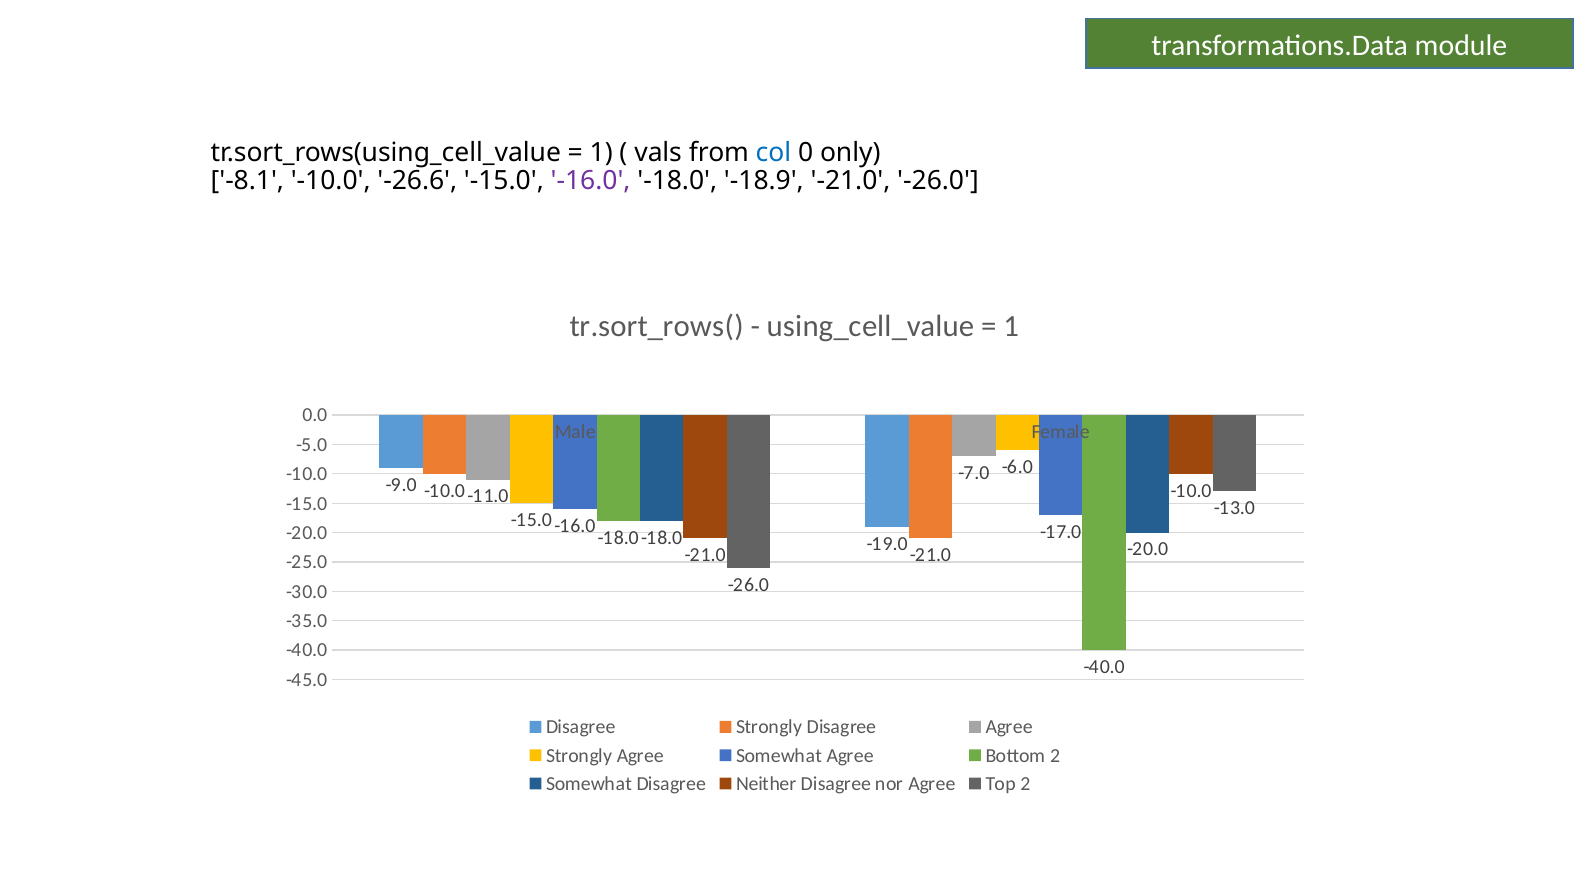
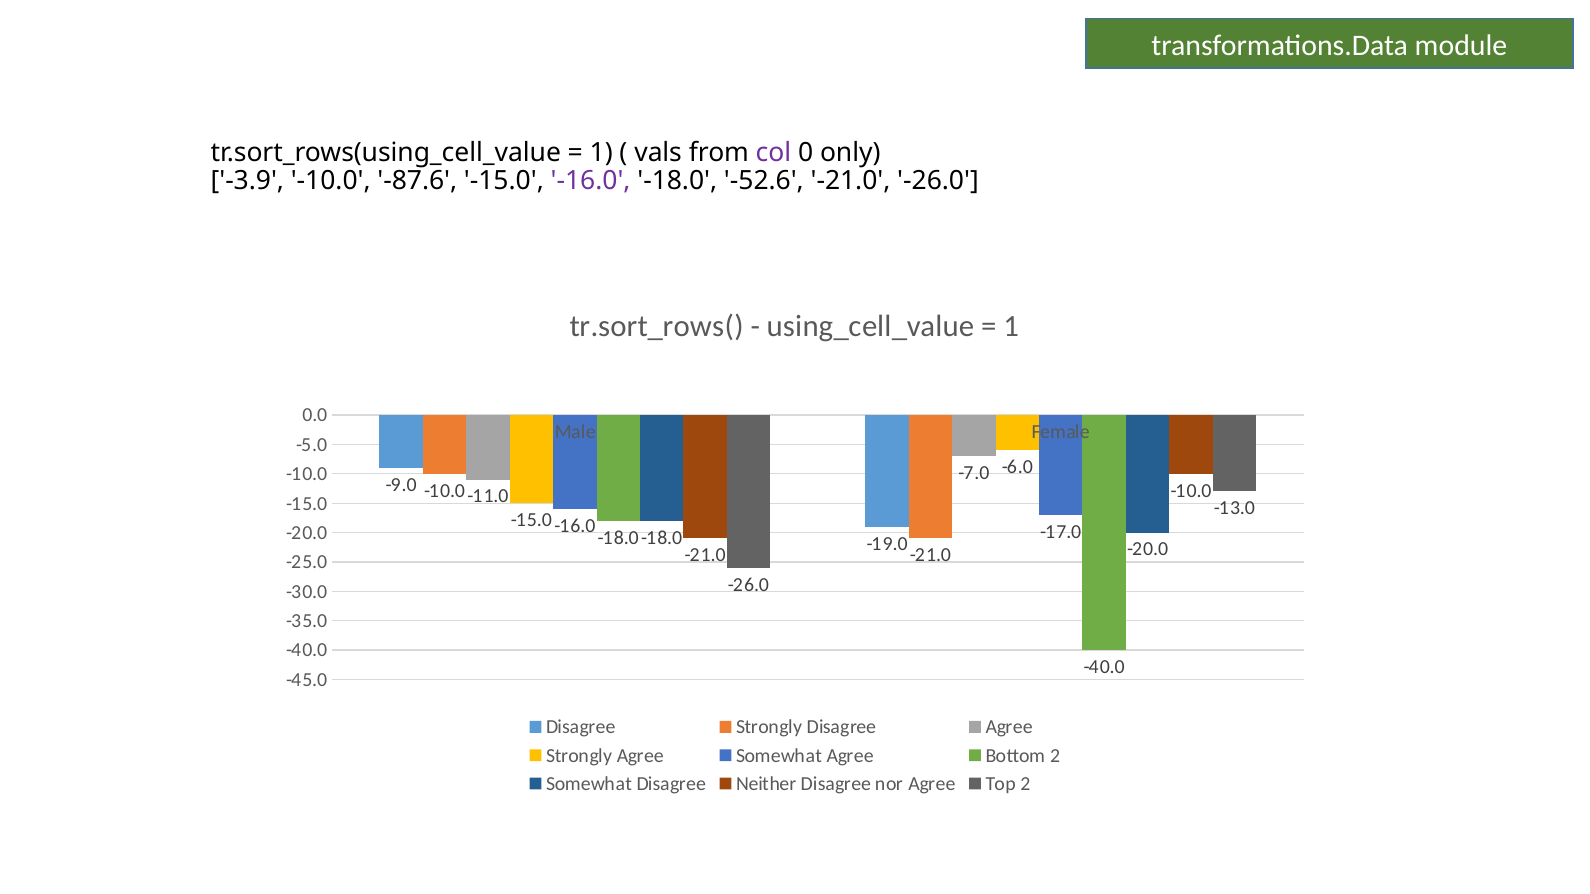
col colour: blue -> purple
-8.1: -8.1 -> -3.9
-26.6: -26.6 -> -87.6
-18.9: -18.9 -> -52.6
